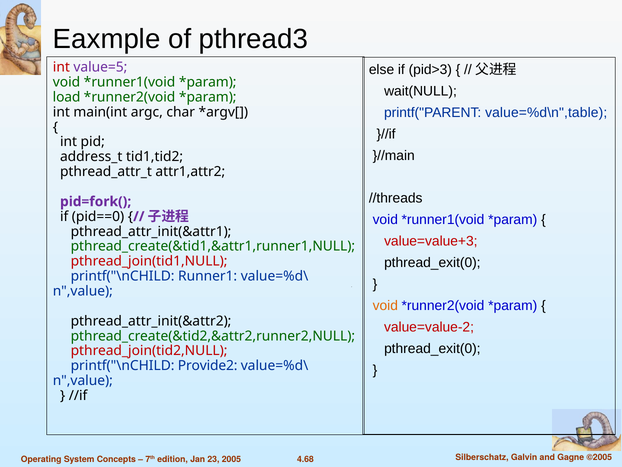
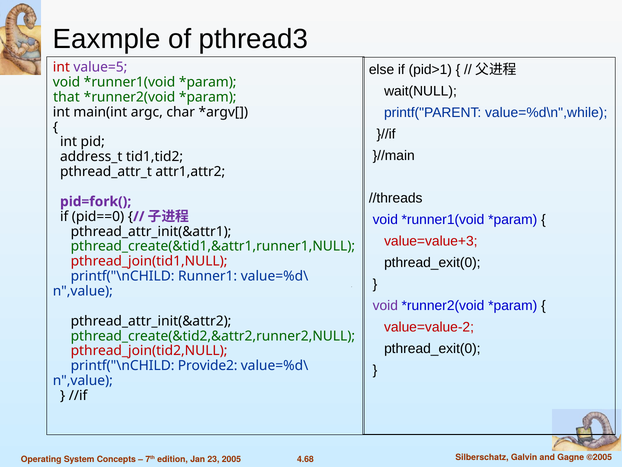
pid>3: pid>3 -> pid>1
load: load -> that
value=%d\n",table: value=%d\n",table -> value=%d\n",while
void at (385, 305) colour: orange -> purple
